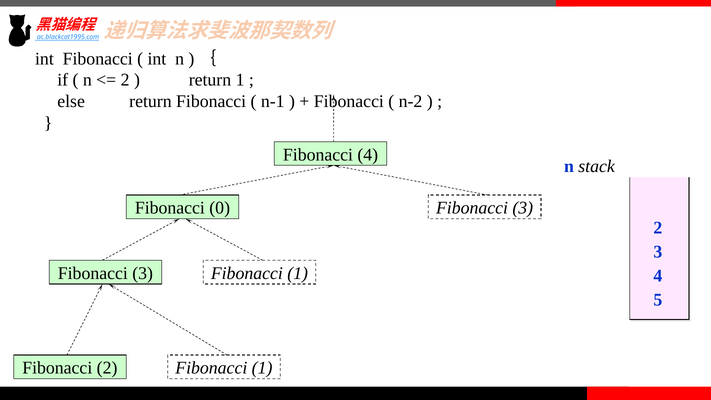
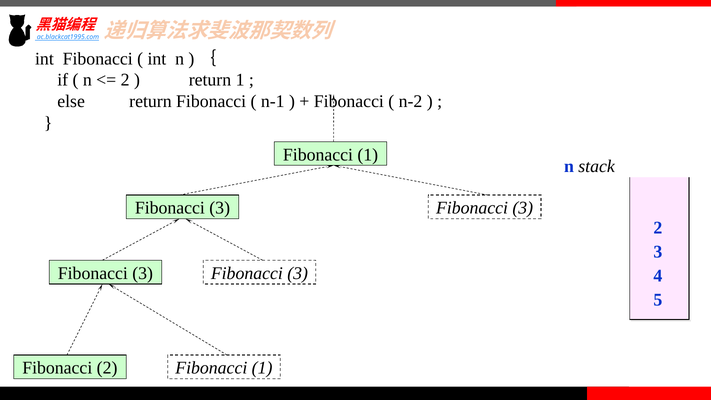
4 at (368, 155): 4 -> 1
0 at (220, 208): 0 -> 3
1 at (298, 273): 1 -> 3
